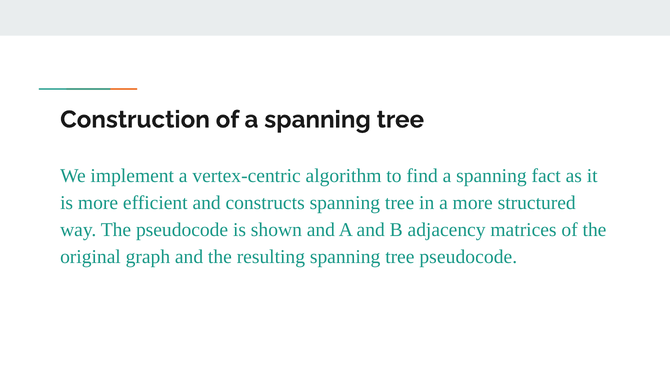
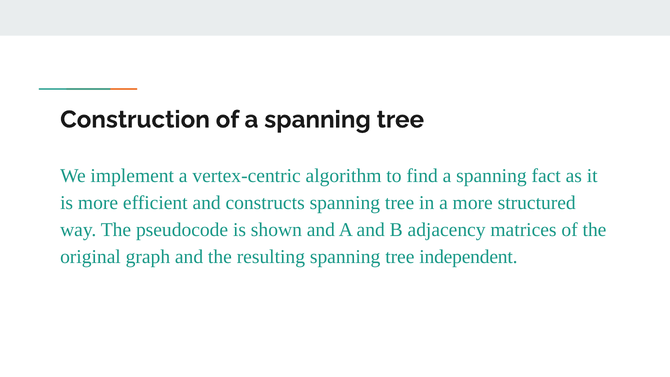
tree pseudocode: pseudocode -> independent
